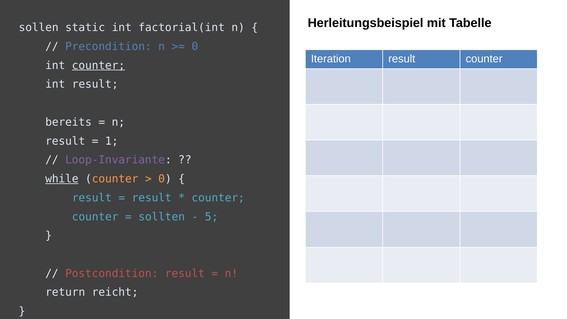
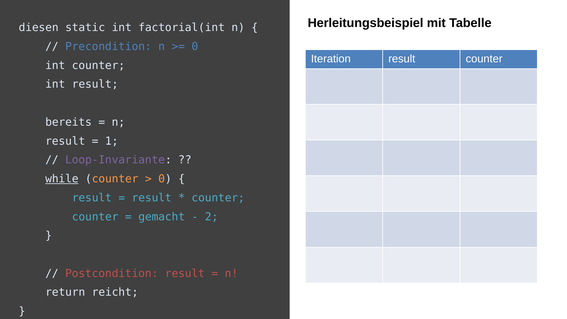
sollen: sollen -> diesen
counter at (98, 65) underline: present -> none
sollten: sollten -> gemacht
5: 5 -> 2
